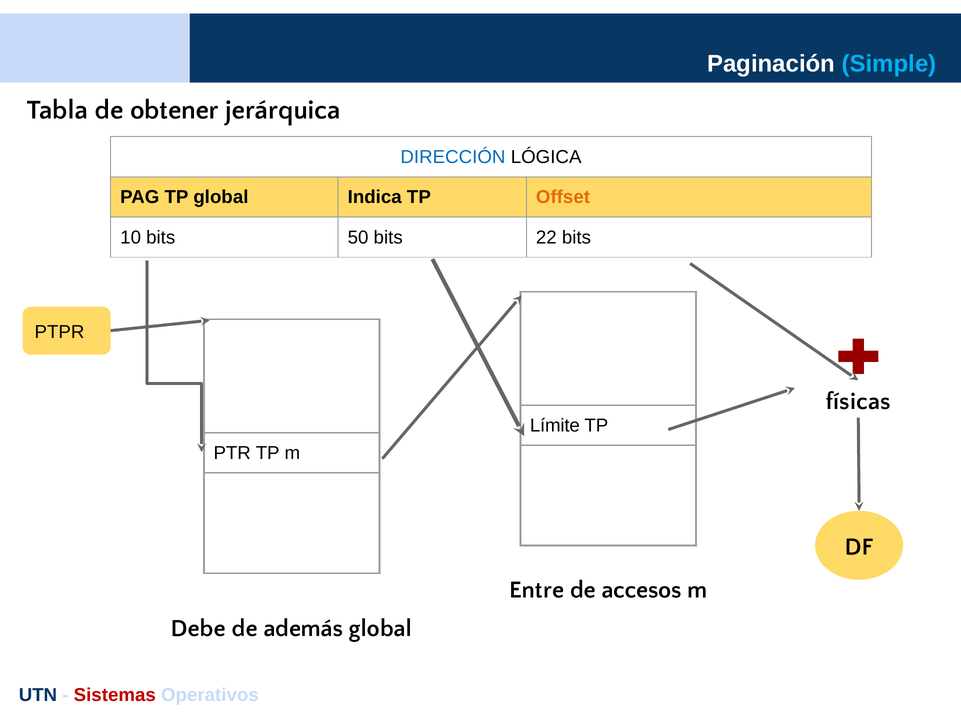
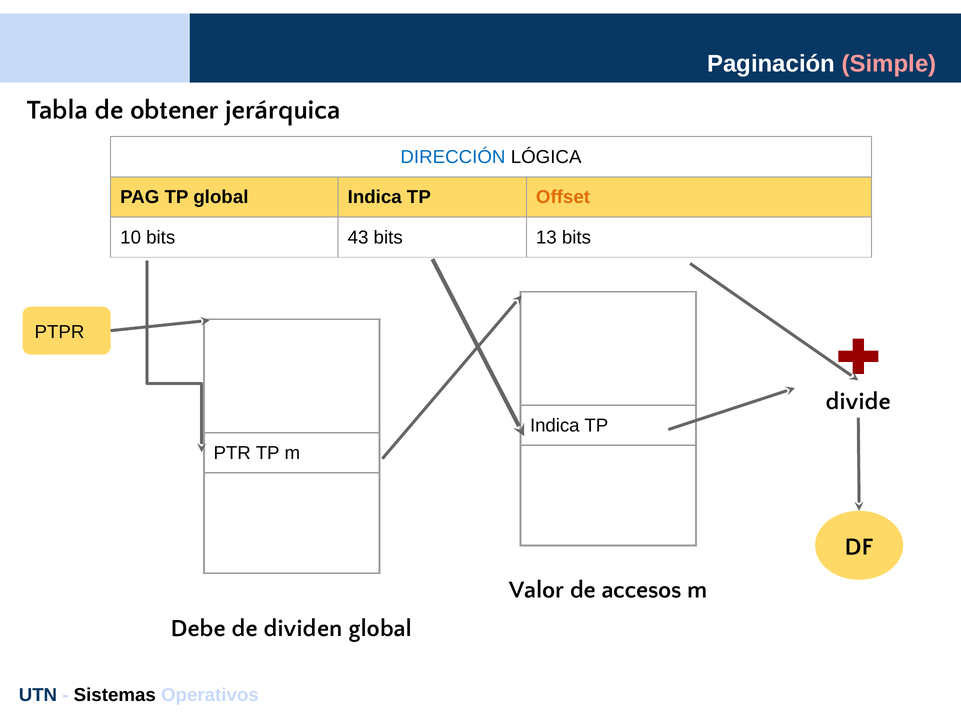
Simple colour: light blue -> pink
50: 50 -> 43
22: 22 -> 13
físicas: físicas -> divide
Límite at (555, 425): Límite -> Indica
Entre: Entre -> Valor
además: además -> dividen
Sistemas colour: red -> black
